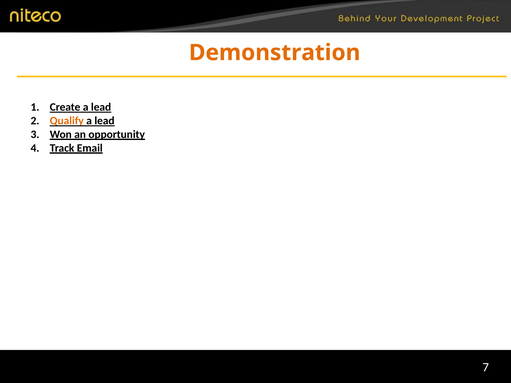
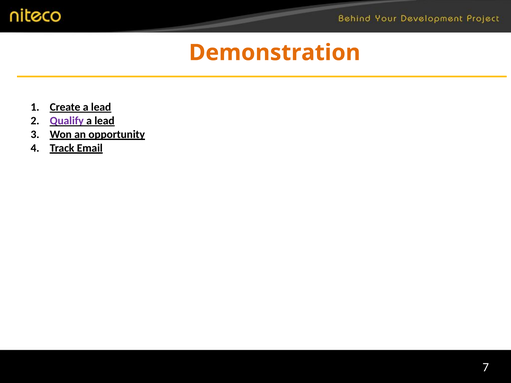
Qualify colour: orange -> purple
